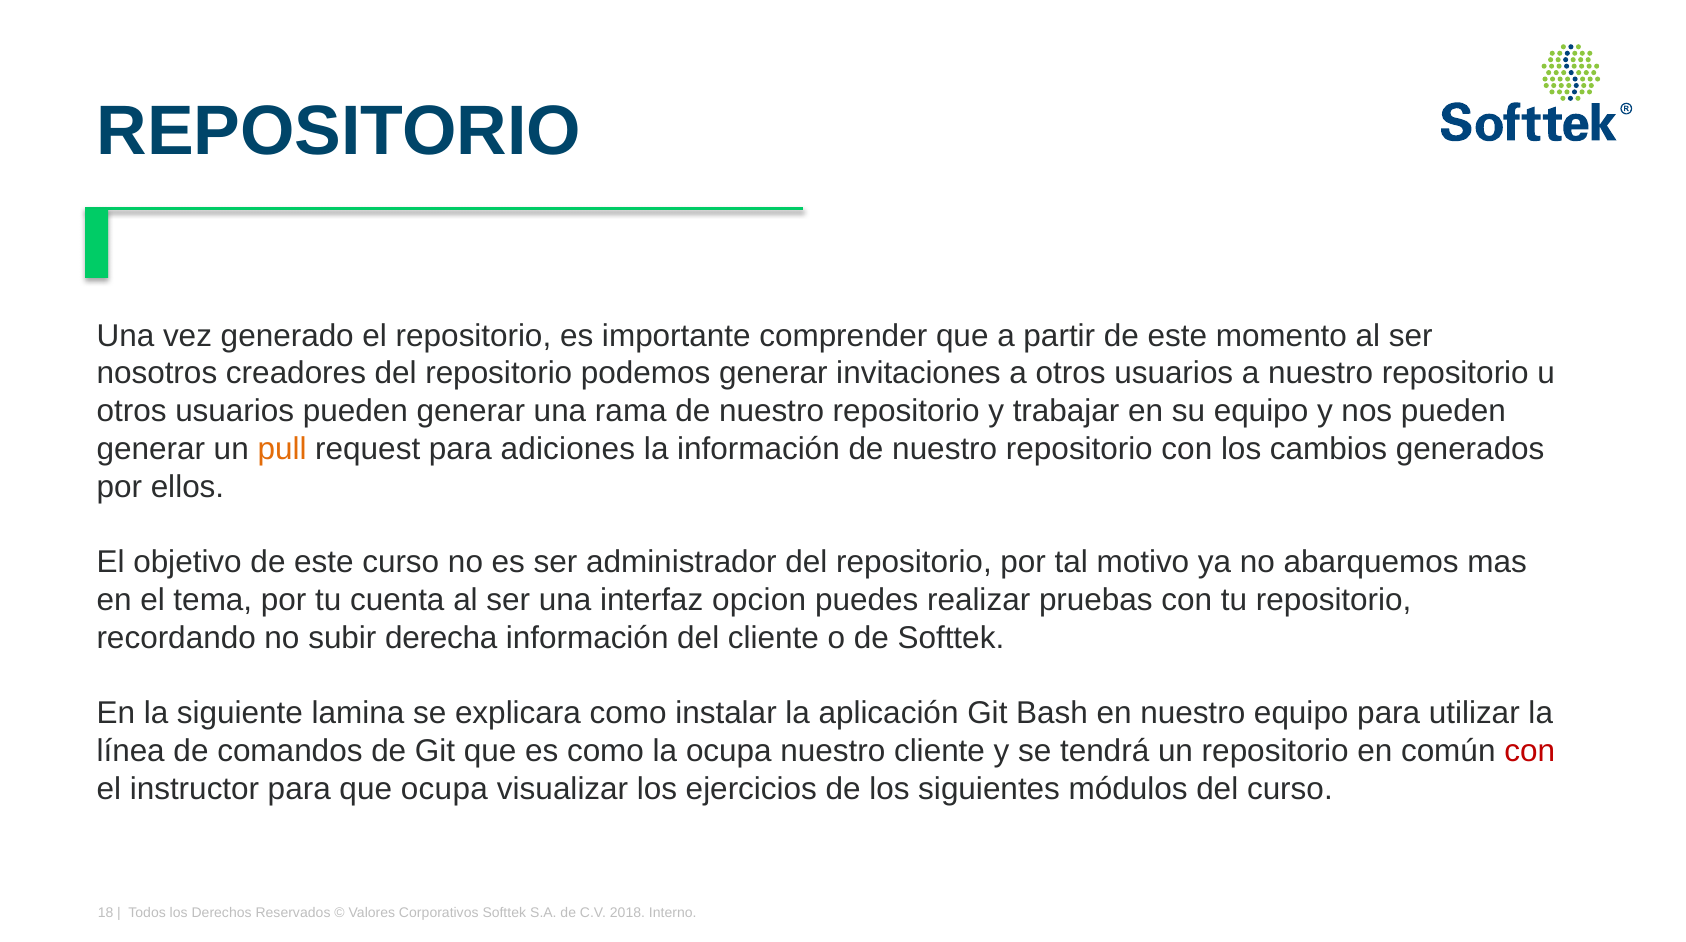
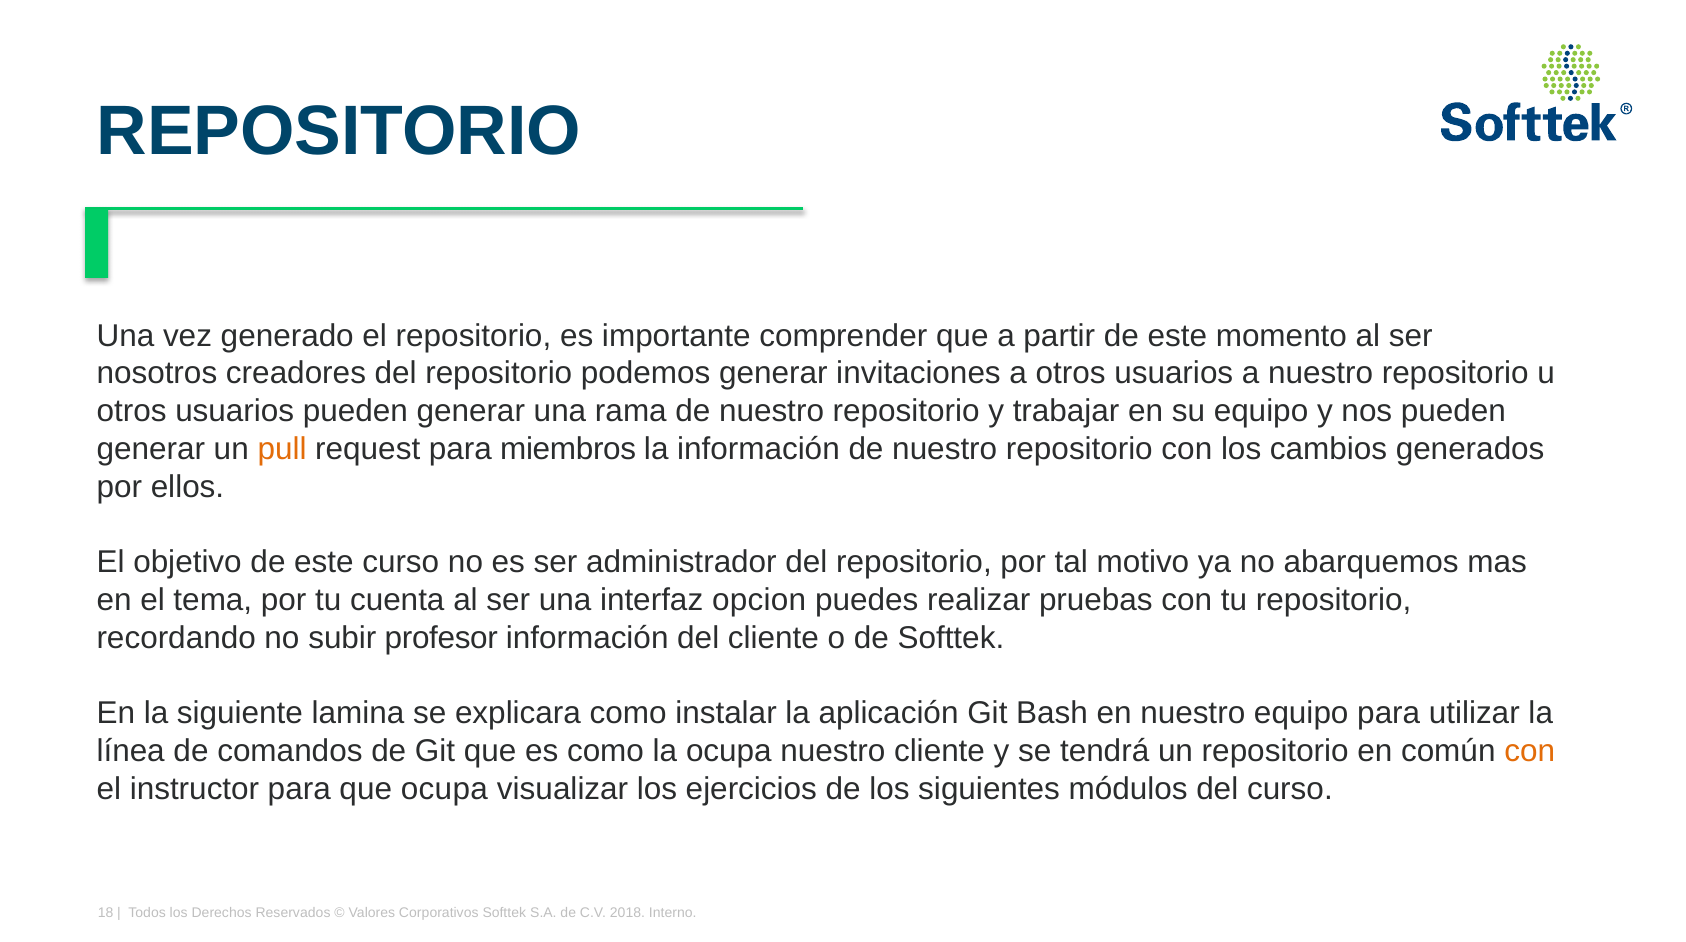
adiciones: adiciones -> miembros
derecha: derecha -> profesor
con at (1530, 752) colour: red -> orange
